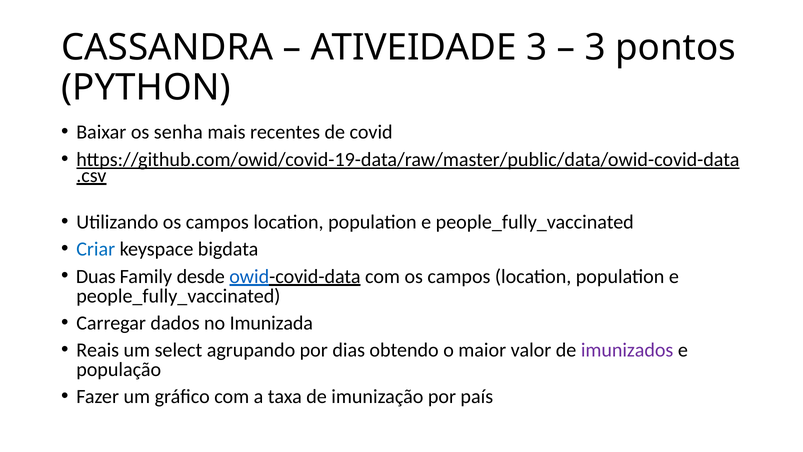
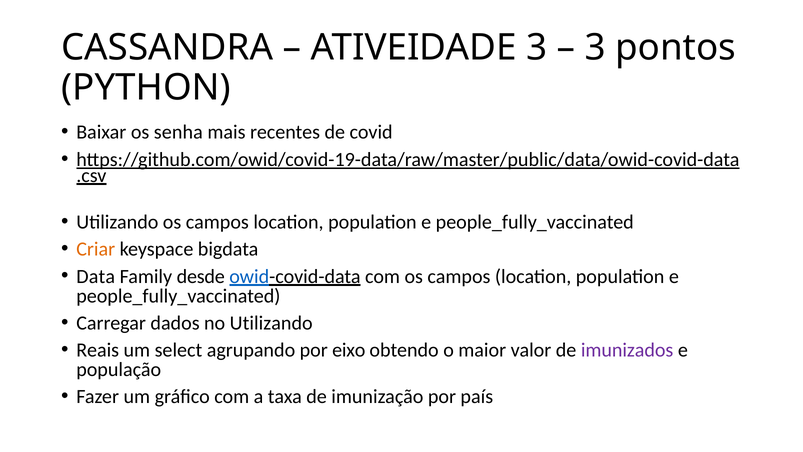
Criar colour: blue -> orange
Duas: Duas -> Data
no Imunizada: Imunizada -> Utilizando
dias: dias -> eixo
